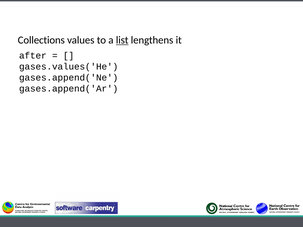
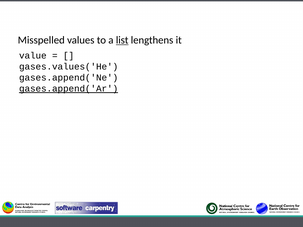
Collections: Collections -> Misspelled
after: after -> value
gases.append('Ar underline: none -> present
